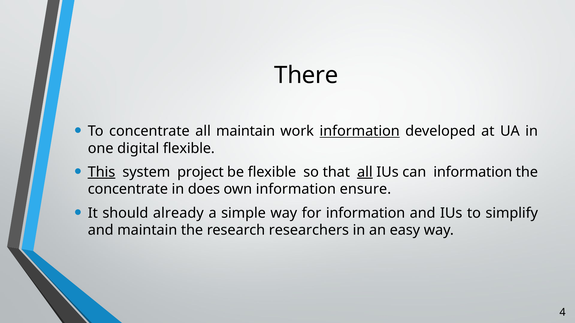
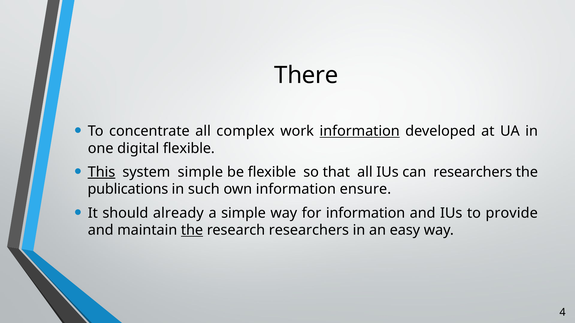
all maintain: maintain -> complex
system project: project -> simple
all at (365, 172) underline: present -> none
can information: information -> researchers
concentrate at (128, 190): concentrate -> publications
does: does -> such
simplify: simplify -> provide
the at (192, 230) underline: none -> present
